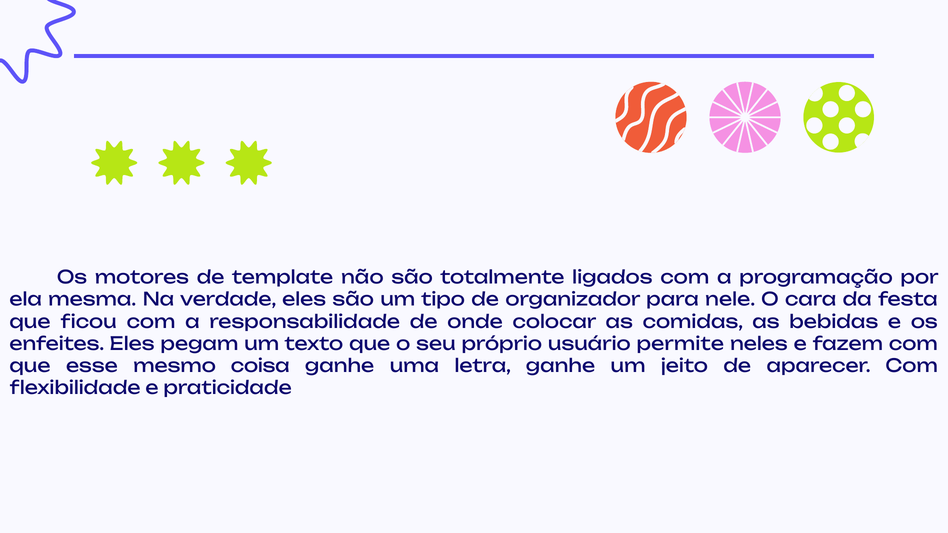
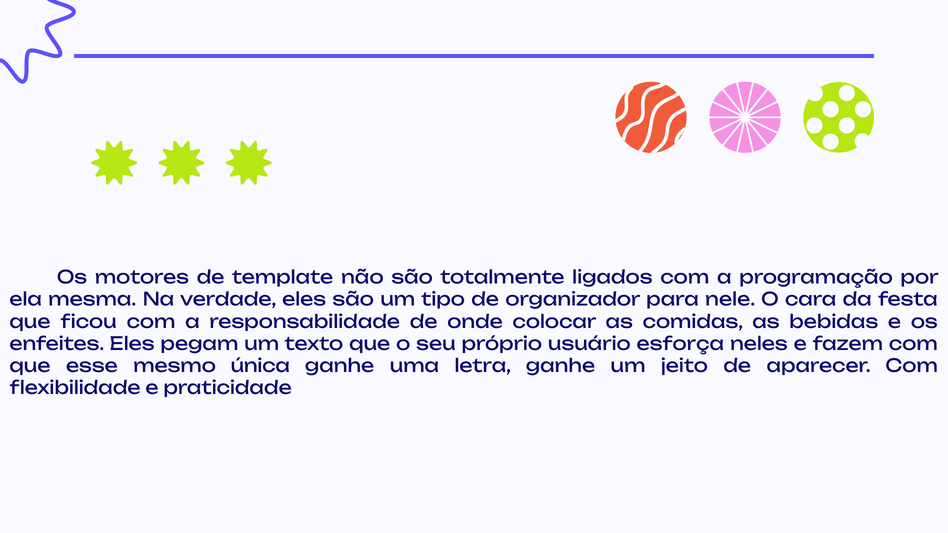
permite: permite -> esforça
coisa: coisa -> única
